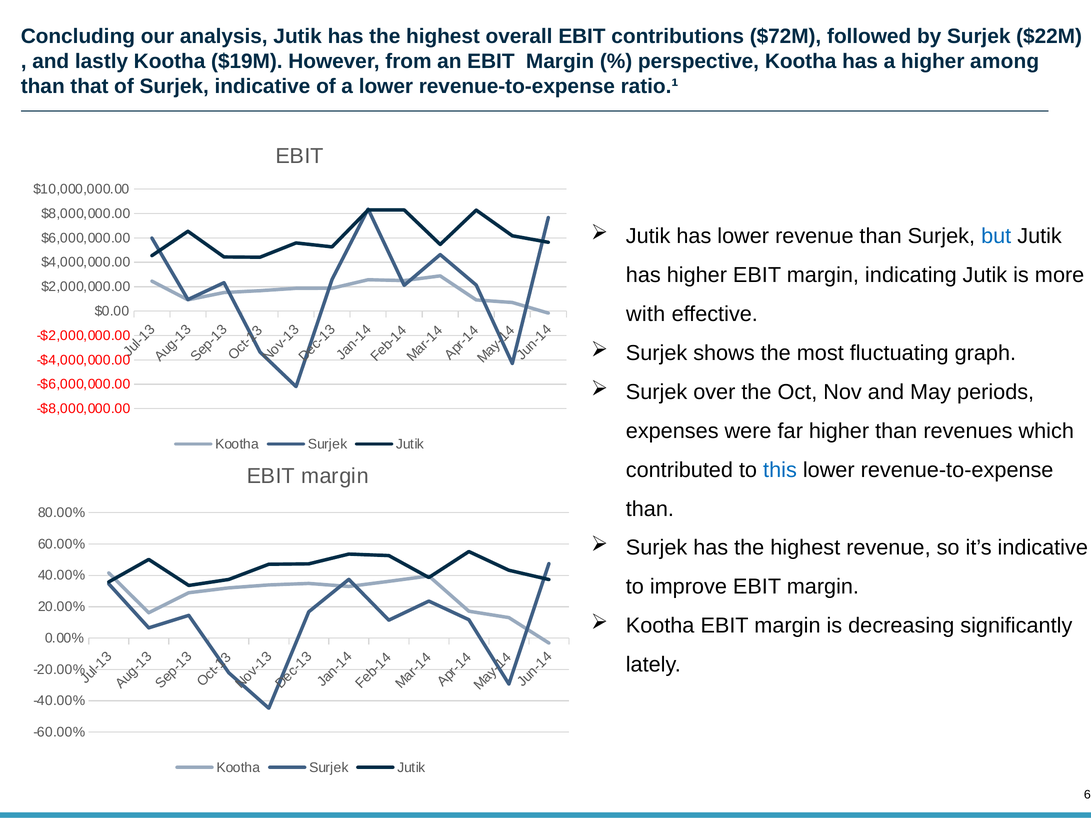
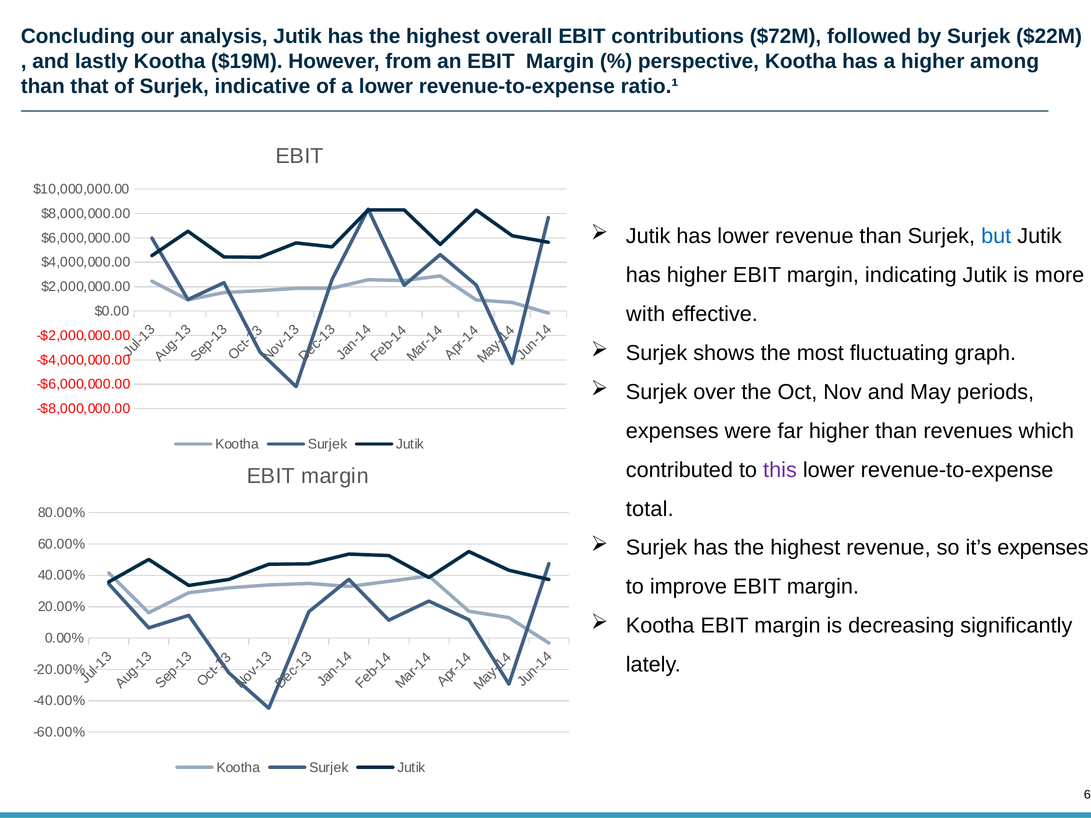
this colour: blue -> purple
than at (650, 509): than -> total
it’s indicative: indicative -> expenses
